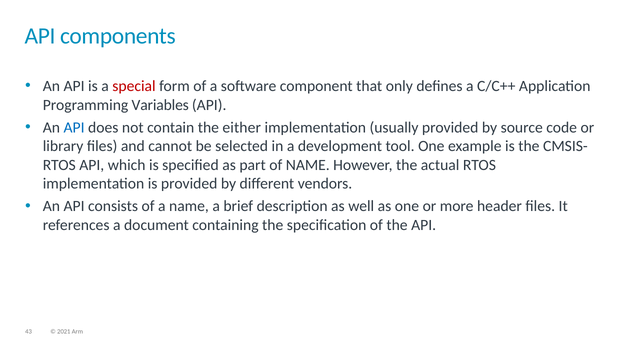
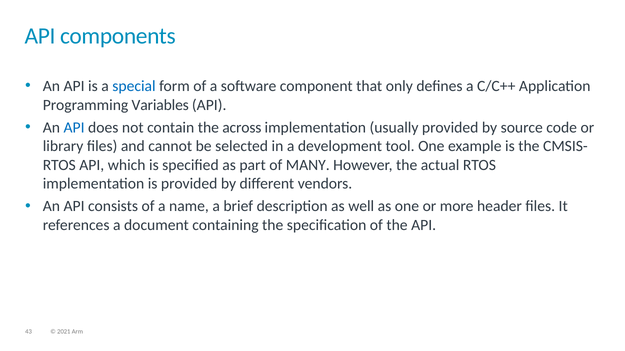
special colour: red -> blue
either: either -> across
of NAME: NAME -> MANY
